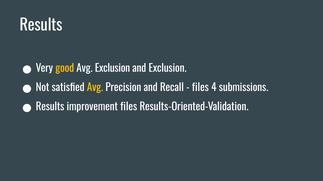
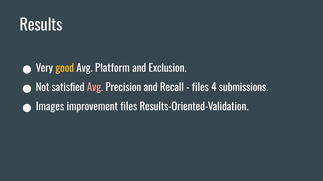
Avg Exclusion: Exclusion -> Platform
Avg at (95, 88) colour: yellow -> pink
Results at (50, 107): Results -> Images
